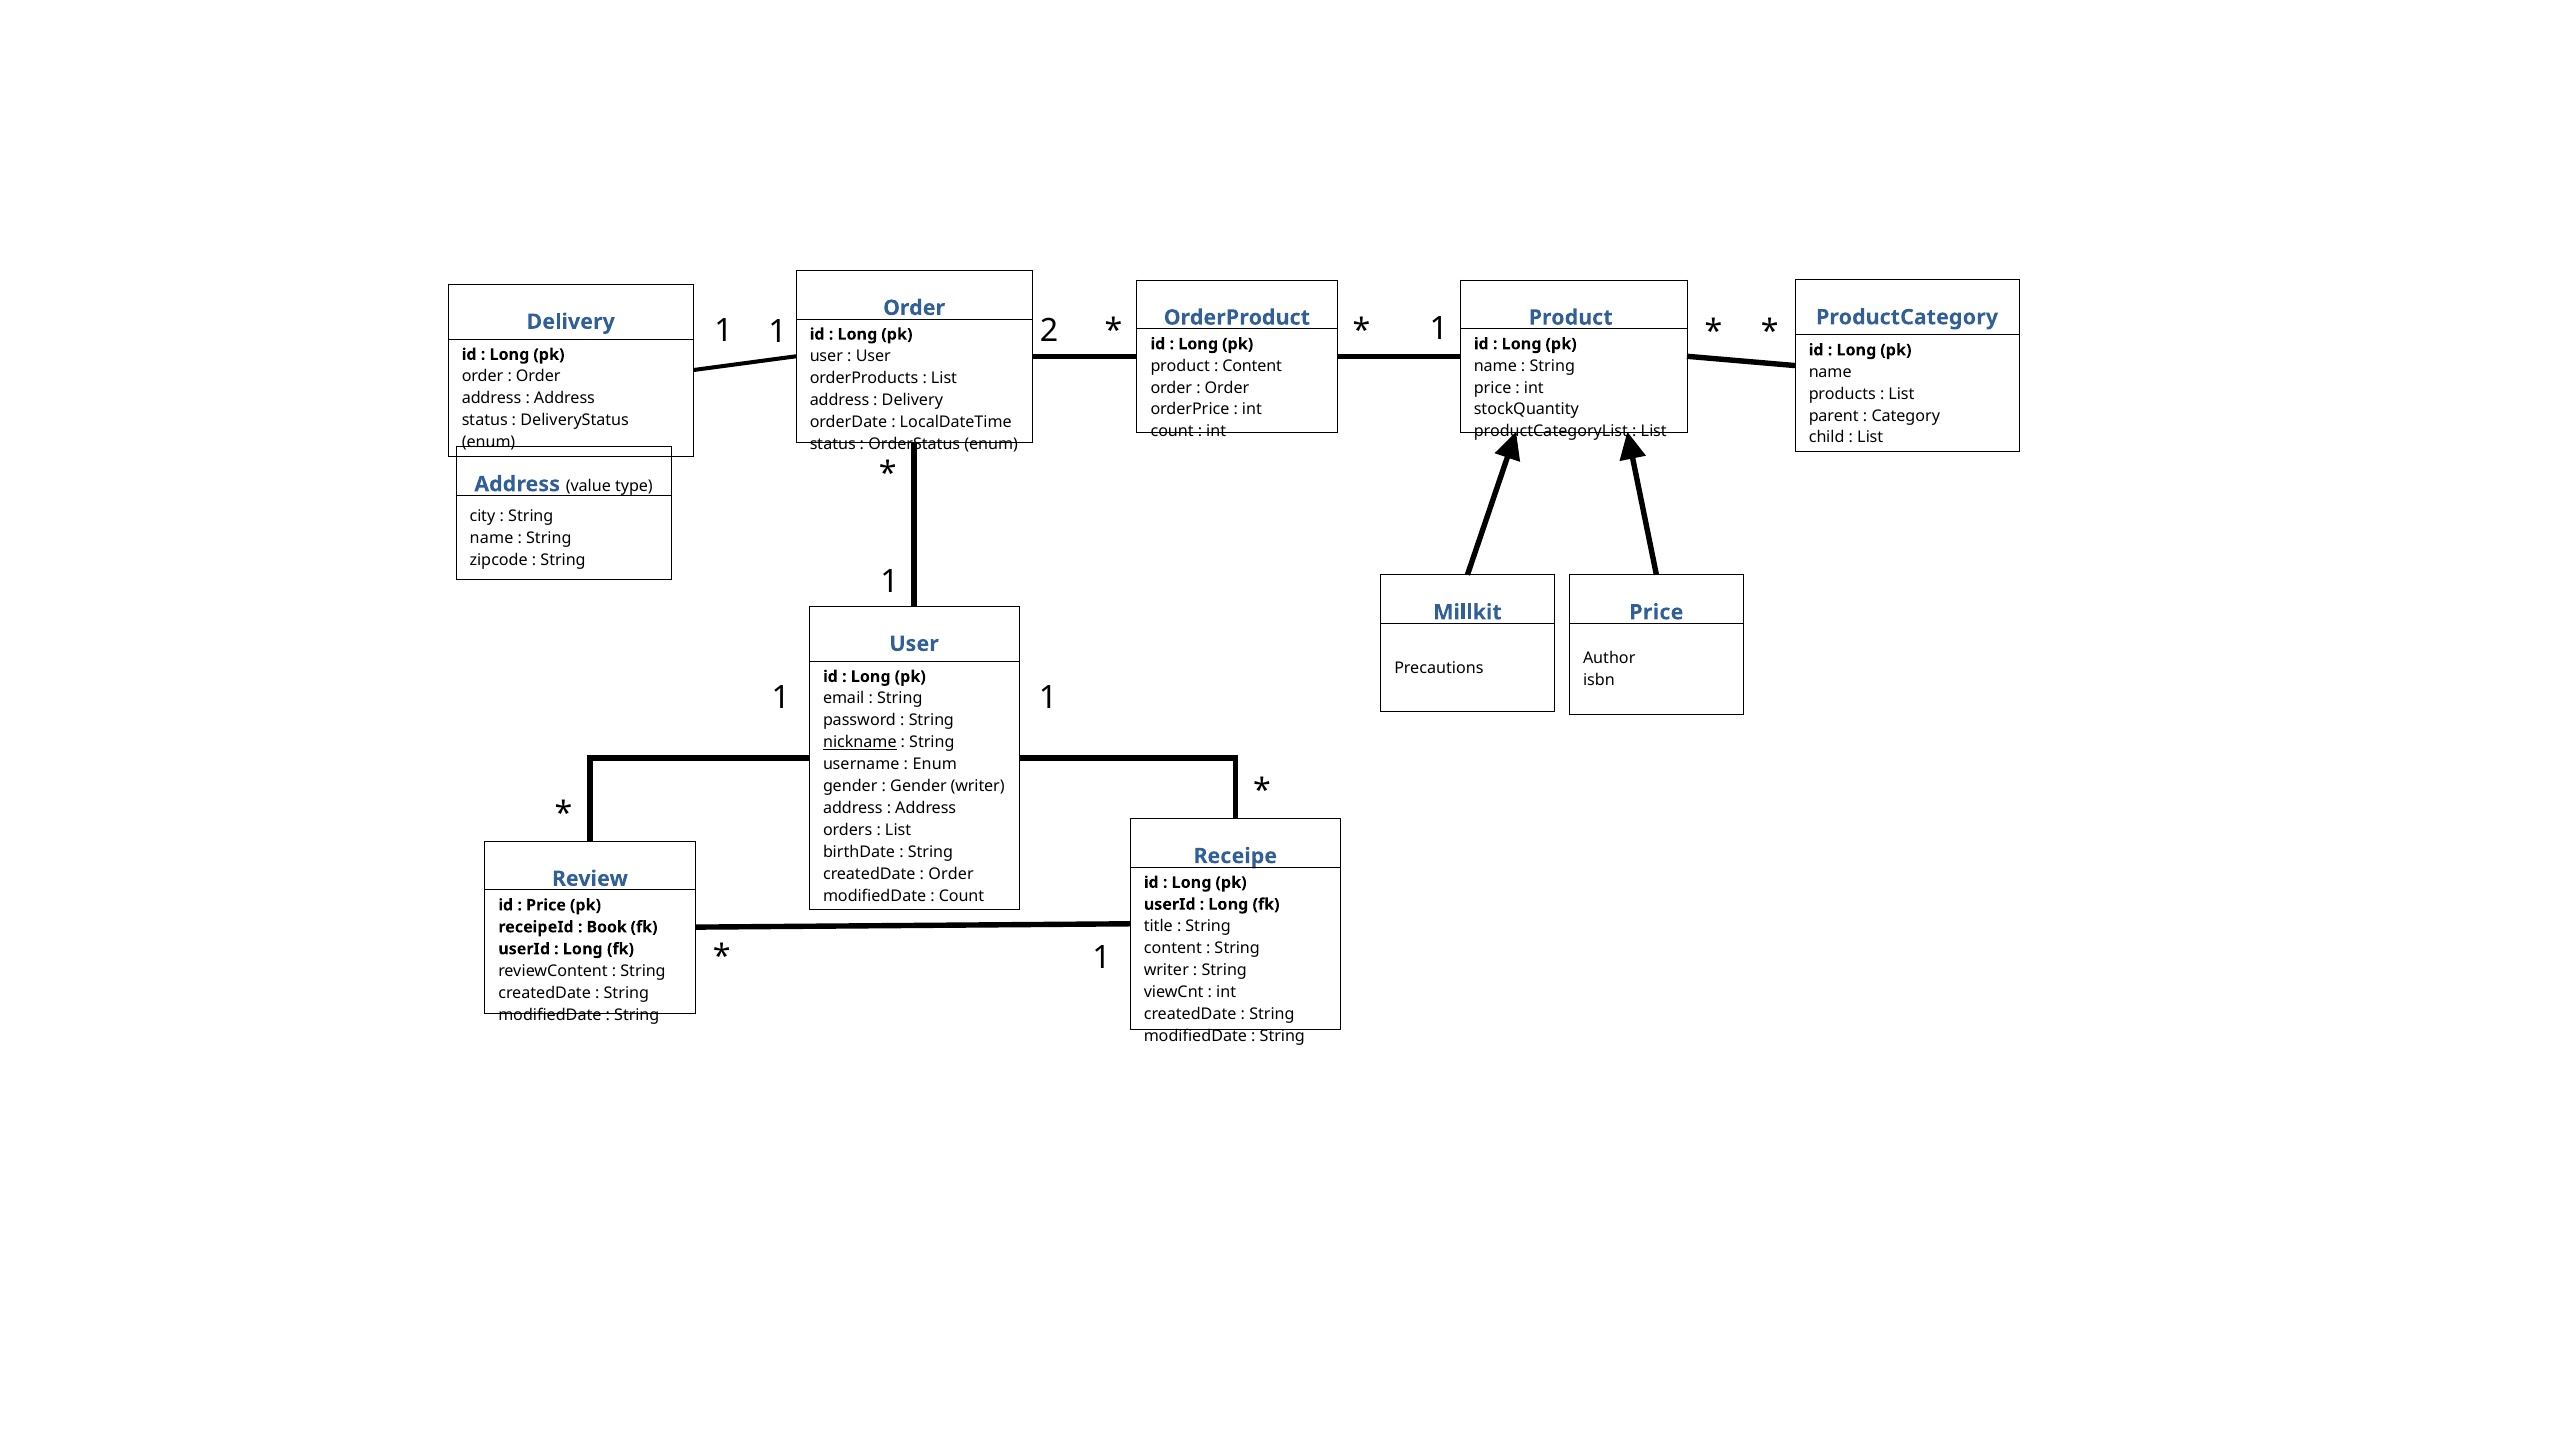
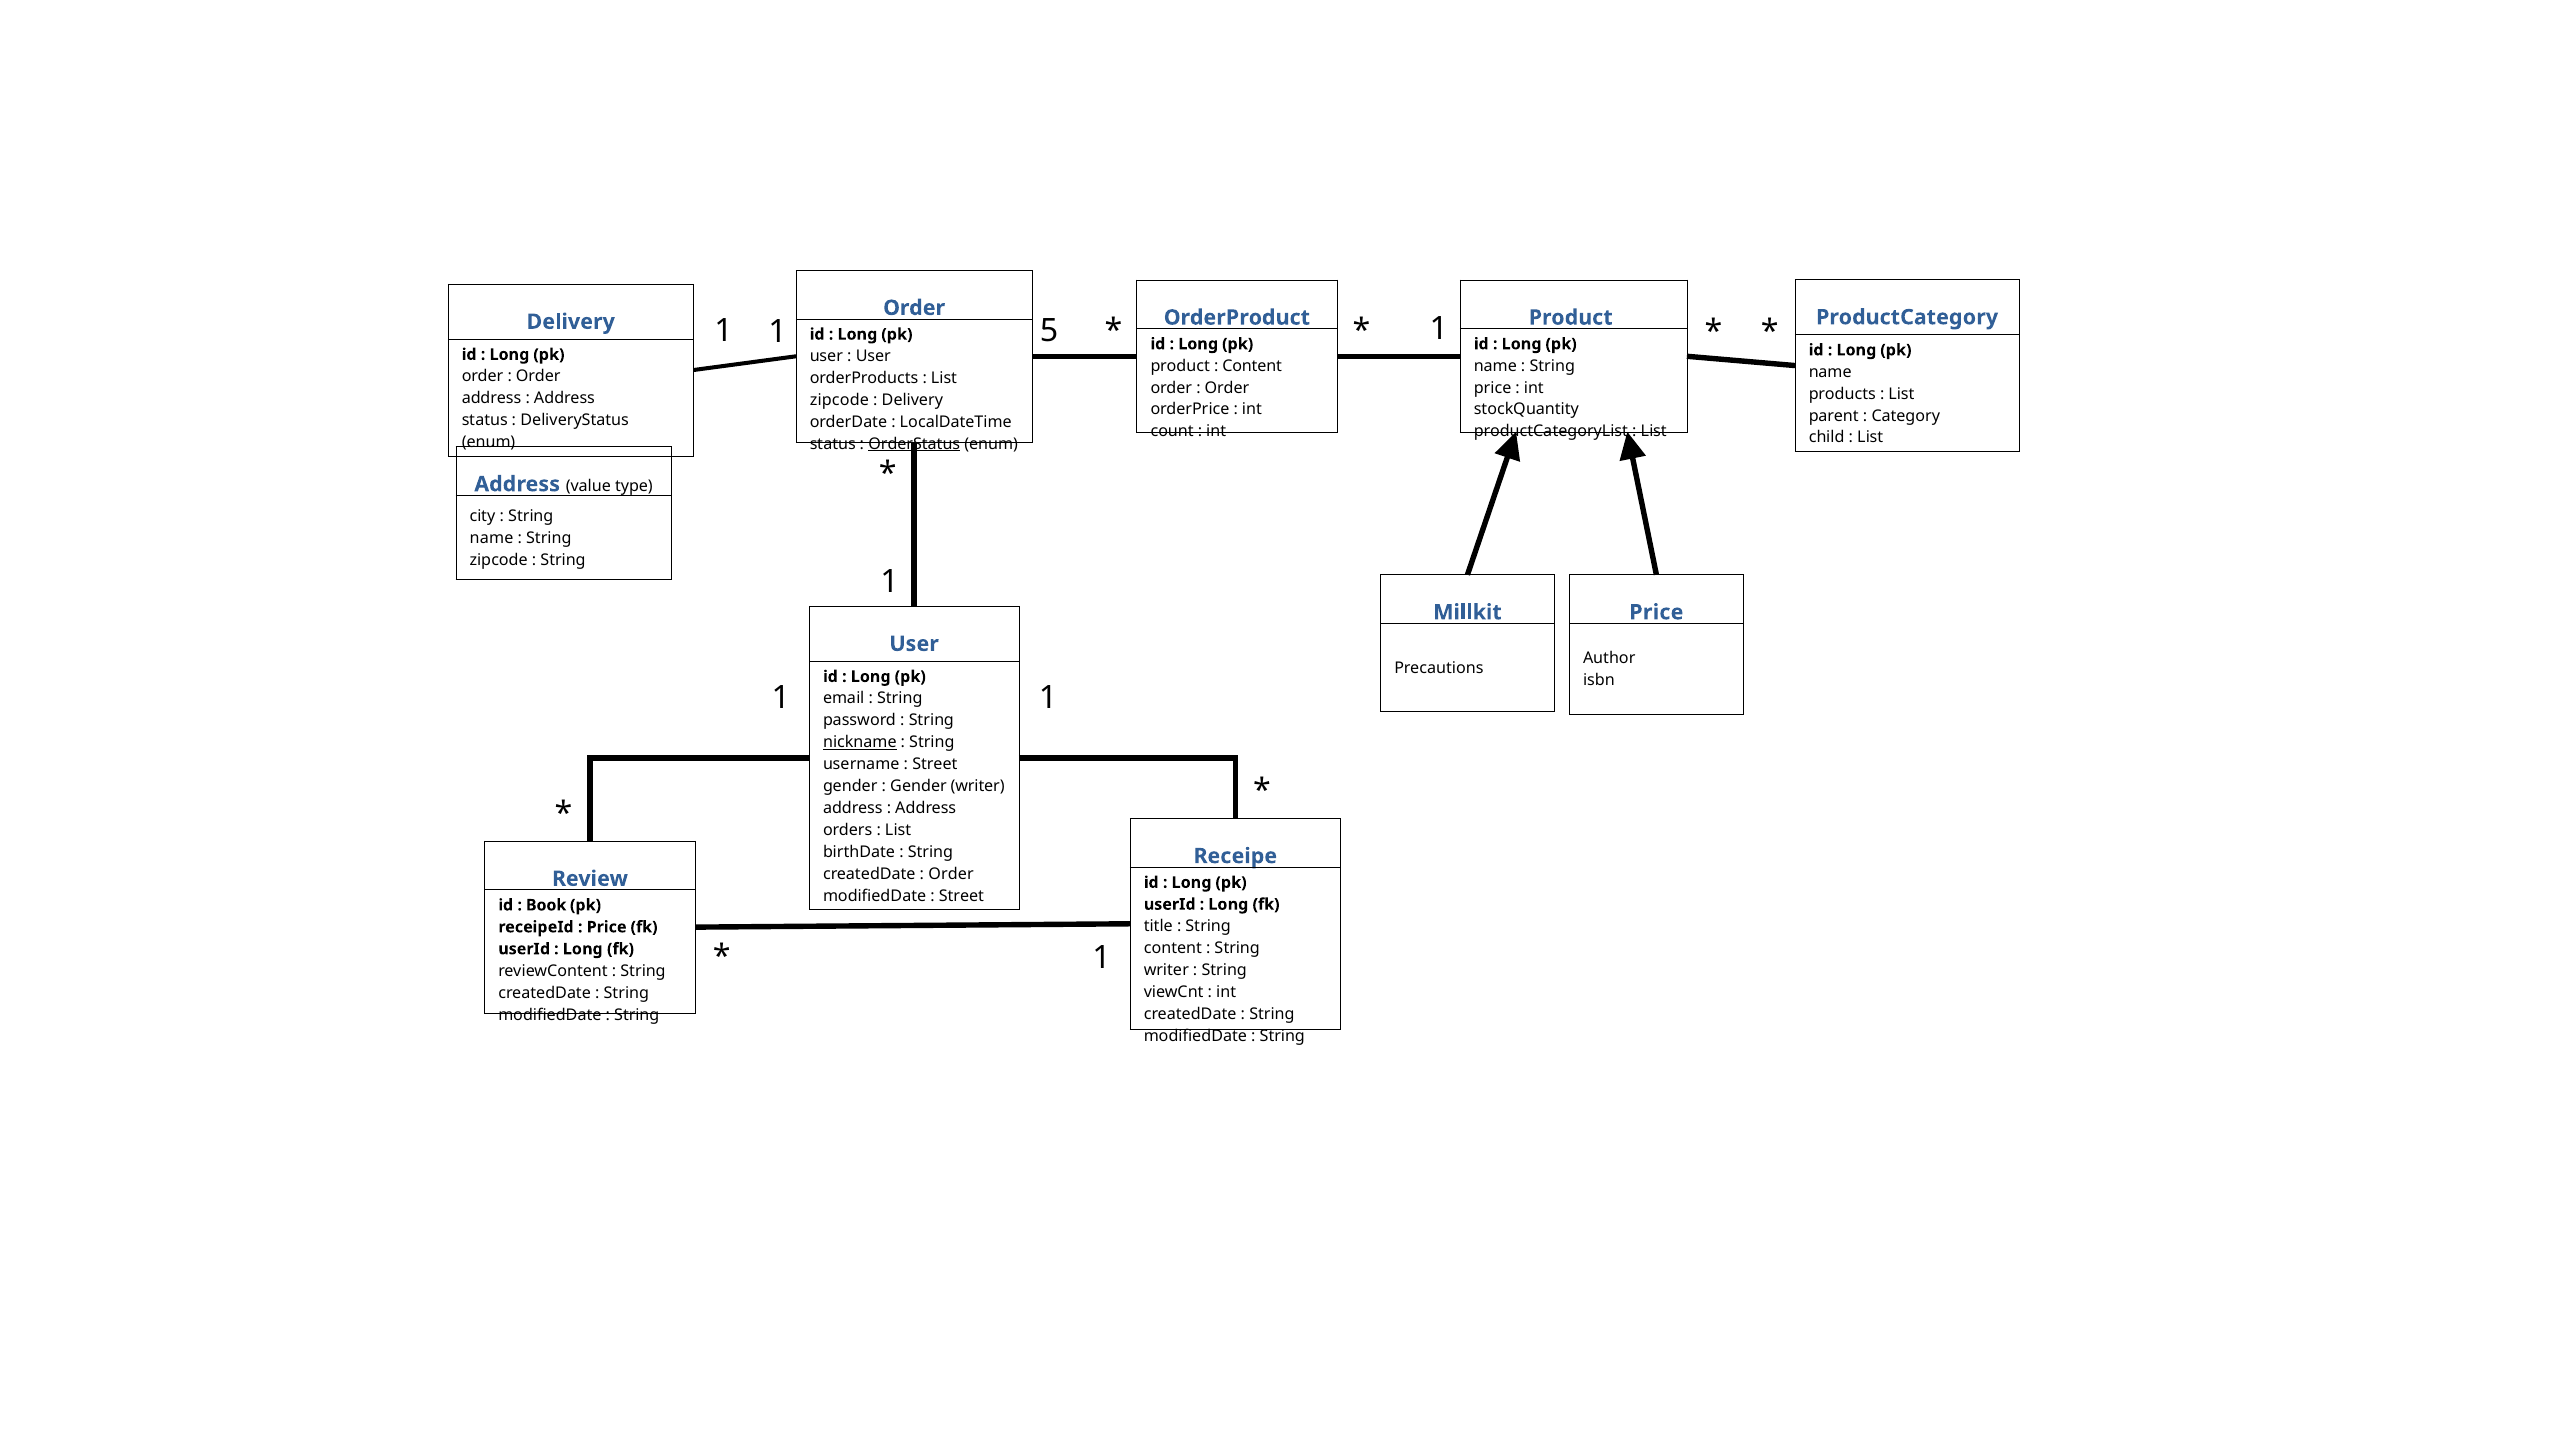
2: 2 -> 5
address at (840, 400): address -> zipcode
OrderStatus underline: none -> present
Enum at (935, 764): Enum -> Street
Count at (961, 896): Count -> Street
Price at (546, 905): Price -> Book
Book at (607, 927): Book -> Price
